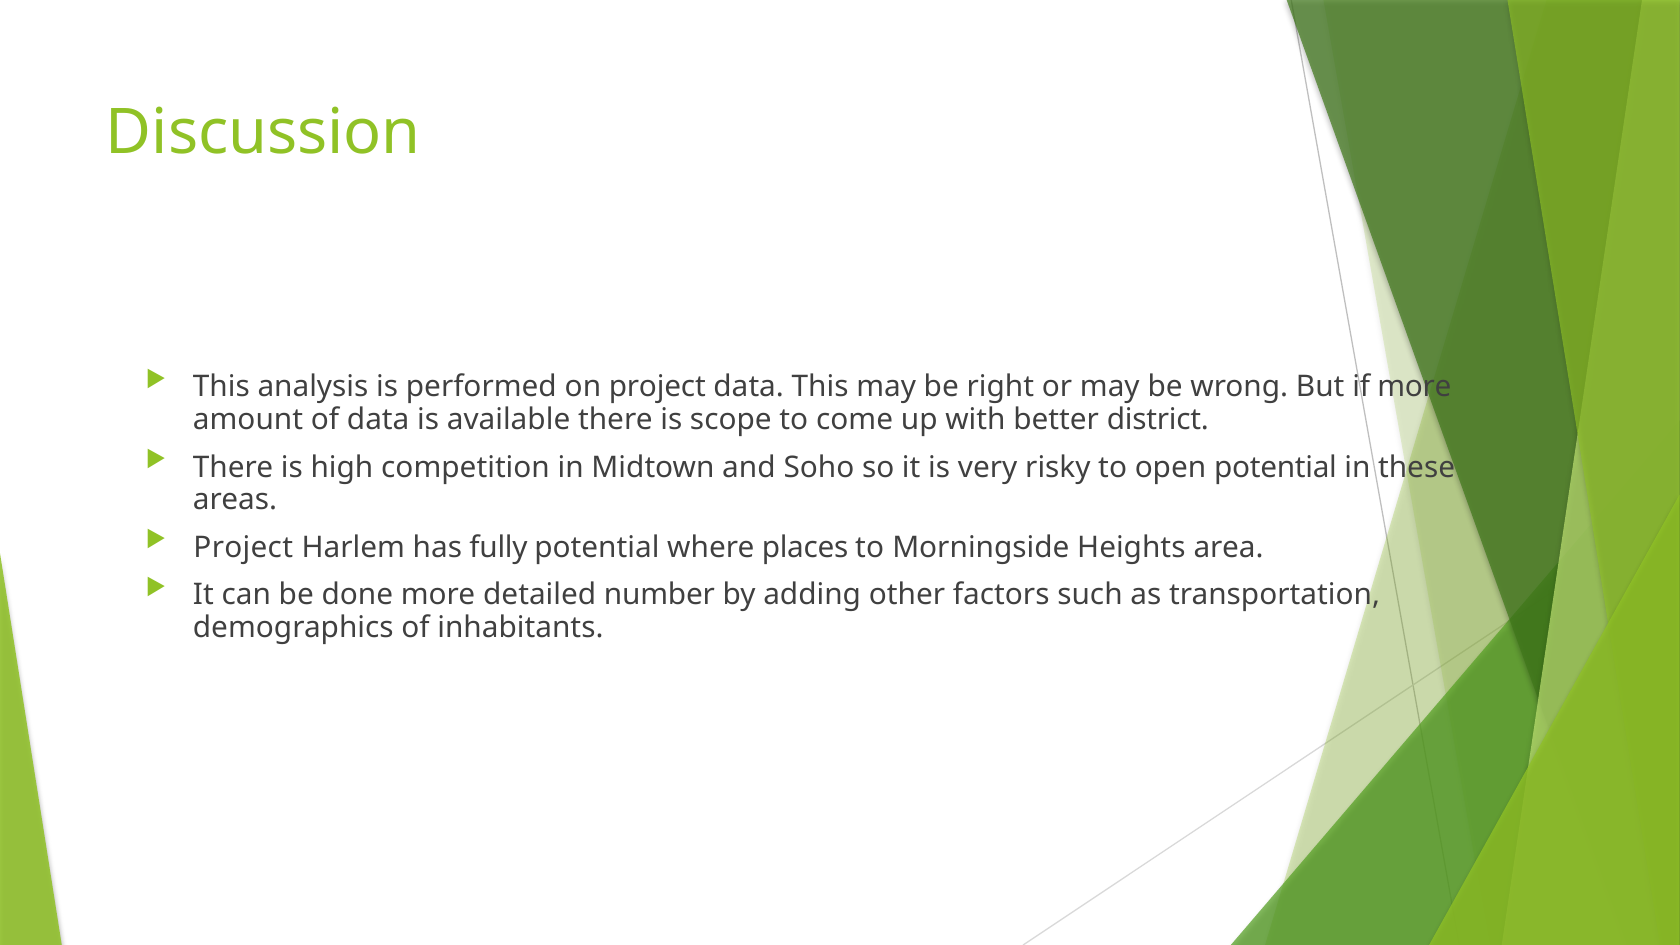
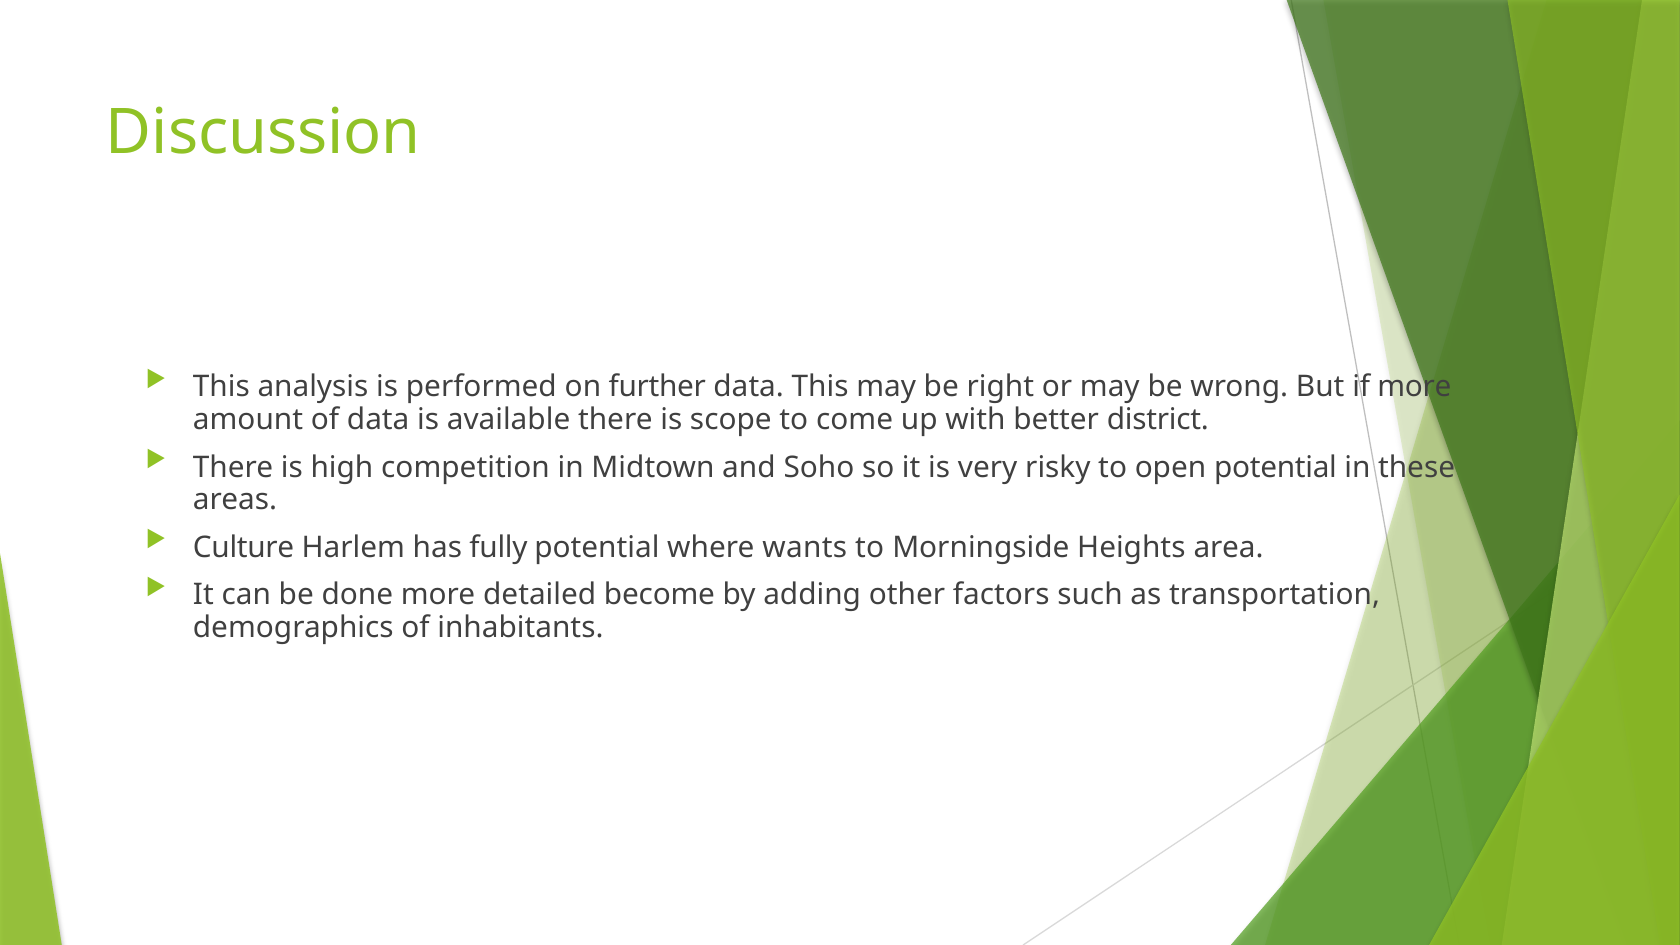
on project: project -> further
Project at (243, 547): Project -> Culture
places: places -> wants
number: number -> become
